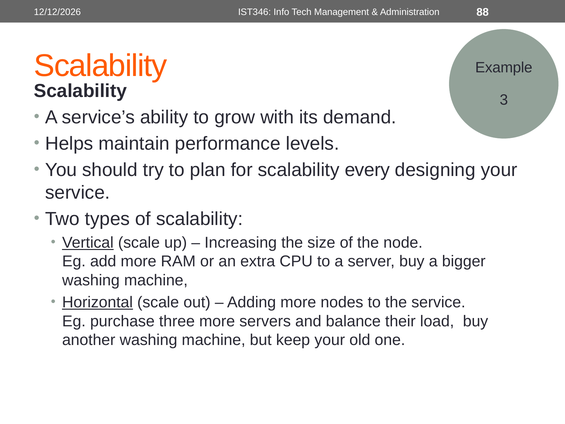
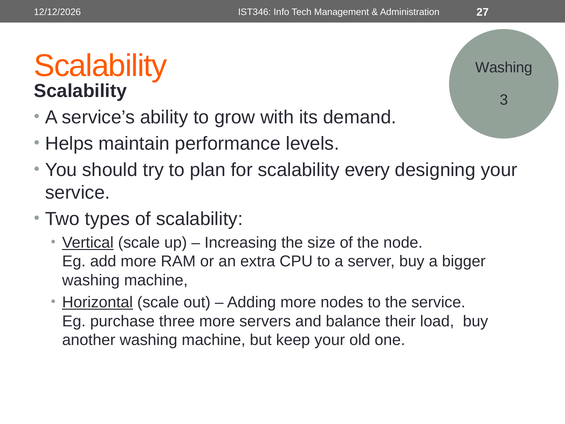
88: 88 -> 27
Example at (504, 68): Example -> Washing
